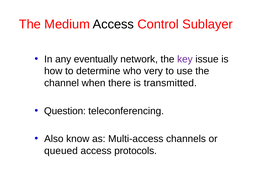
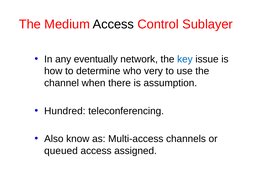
key colour: purple -> blue
transmitted: transmitted -> assumption
Question: Question -> Hundred
protocols: protocols -> assigned
